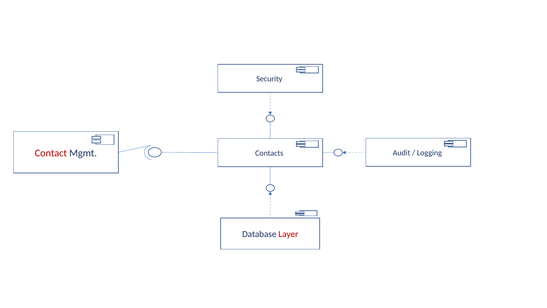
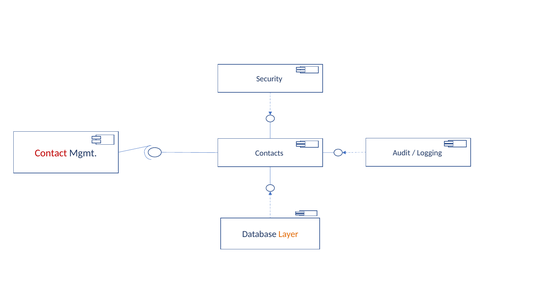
Layer colour: red -> orange
